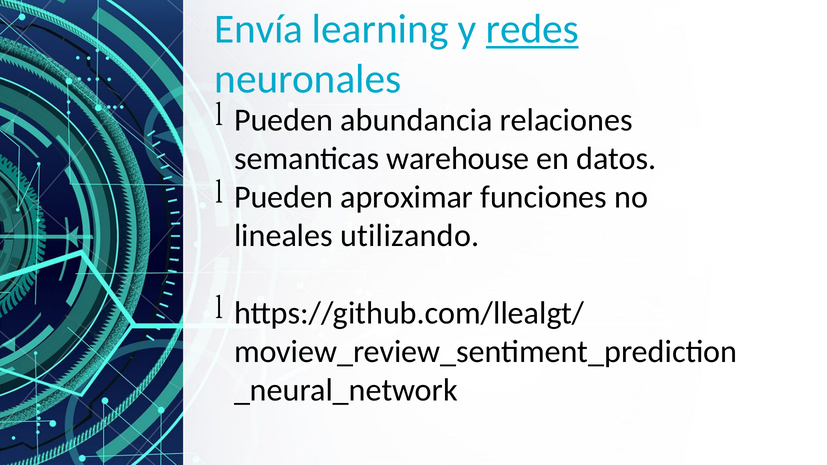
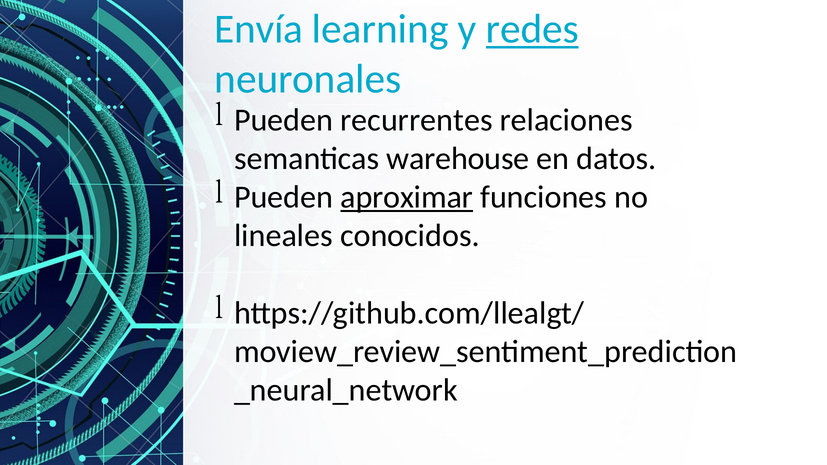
abundancia: abundancia -> recurrentes
aproximar underline: none -> present
utilizando: utilizando -> conocidos
